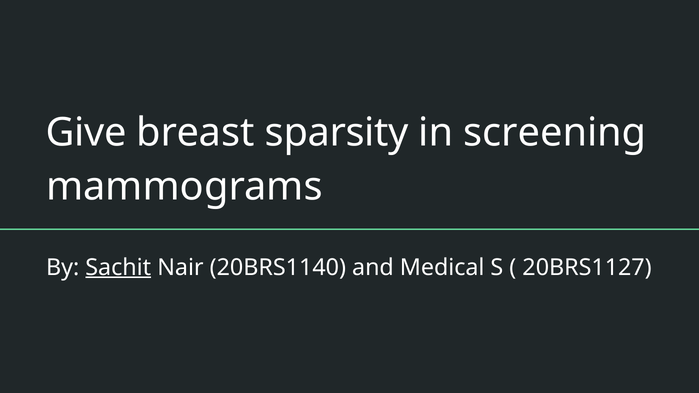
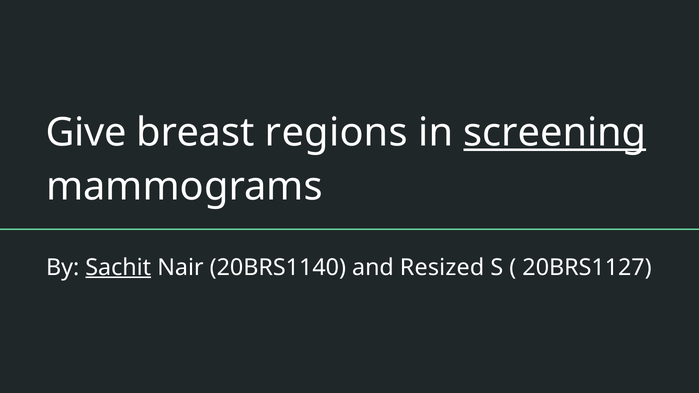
sparsity: sparsity -> regions
screening underline: none -> present
Medical: Medical -> Resized
